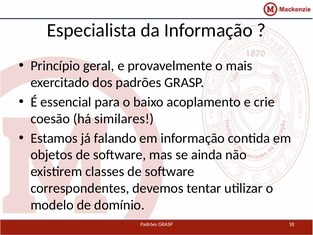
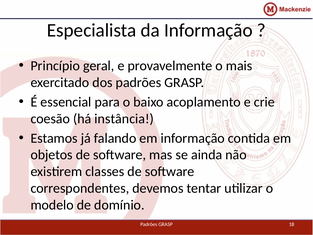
similares: similares -> instância
